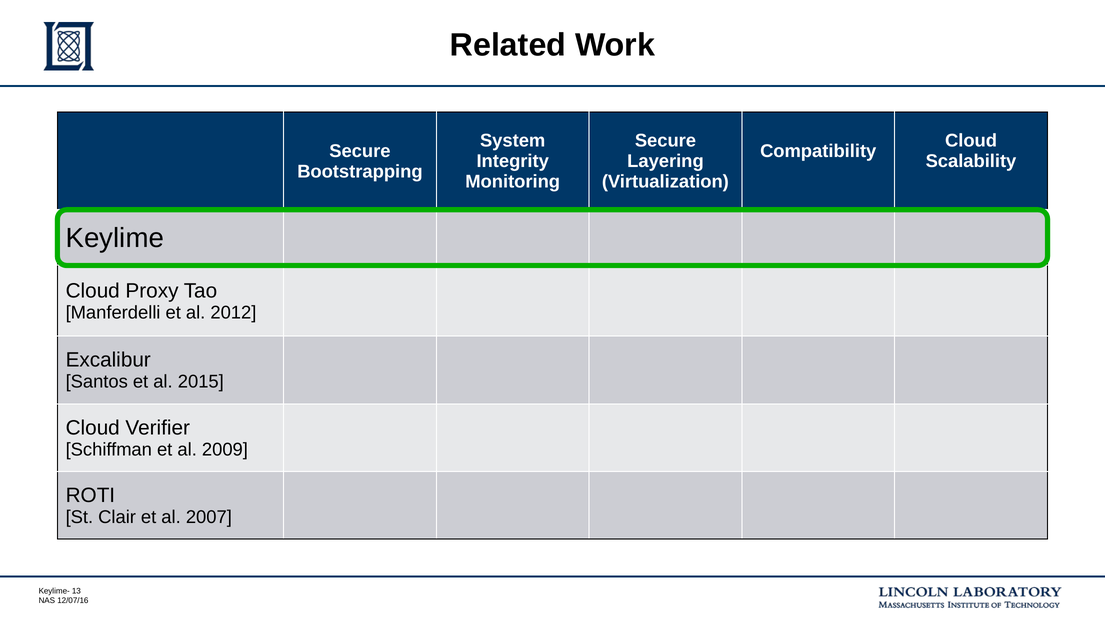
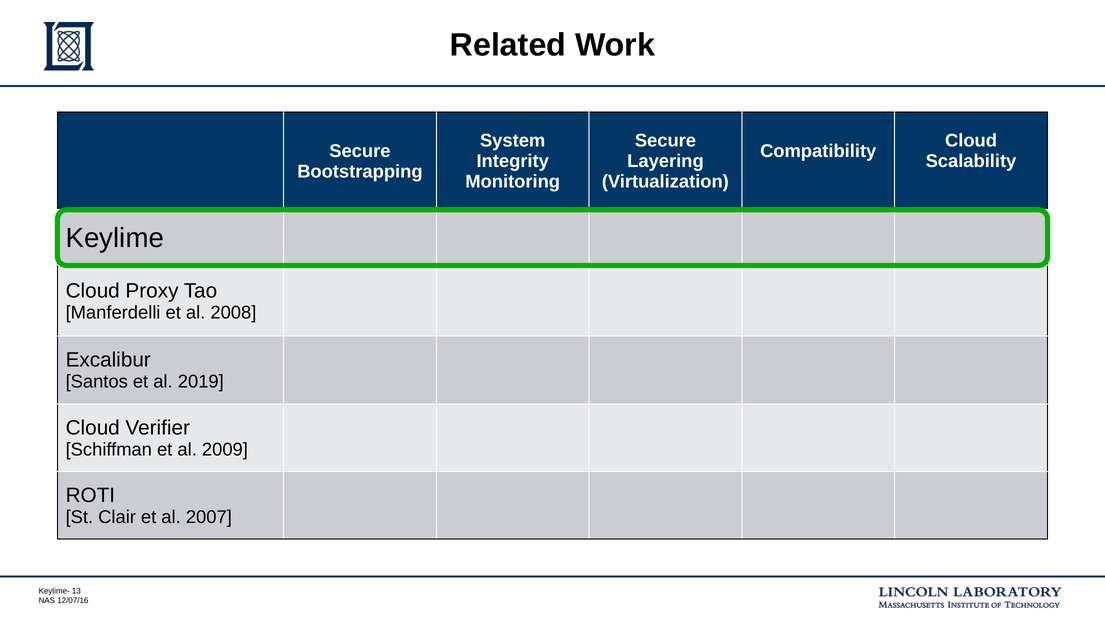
2012: 2012 -> 2008
2015: 2015 -> 2019
